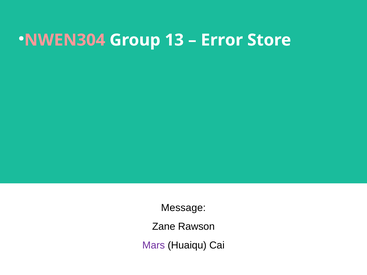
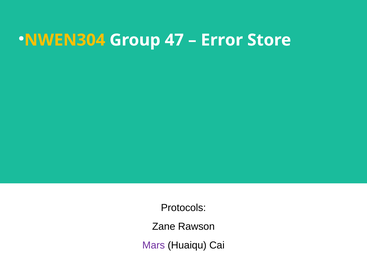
NWEN304 colour: pink -> yellow
13: 13 -> 47
Message: Message -> Protocols
